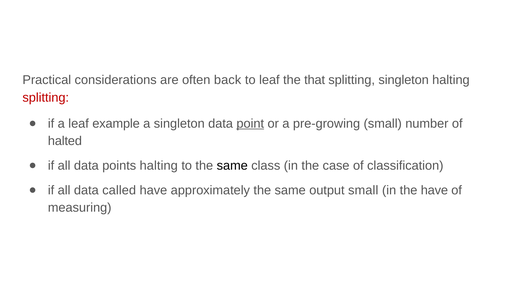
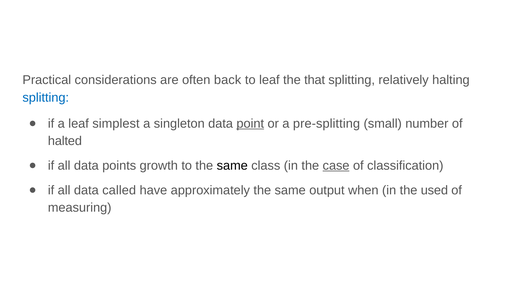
splitting singleton: singleton -> relatively
splitting at (46, 98) colour: red -> blue
example: example -> simplest
pre-growing: pre-growing -> pre-splitting
points halting: halting -> growth
case underline: none -> present
output small: small -> when
the have: have -> used
